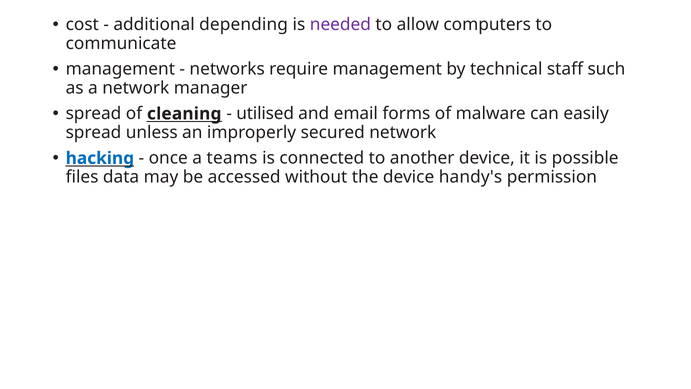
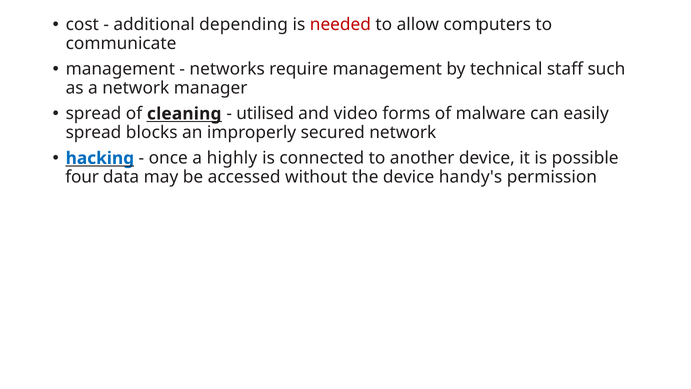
needed colour: purple -> red
email: email -> video
unless: unless -> blocks
teams: teams -> highly
files: files -> four
